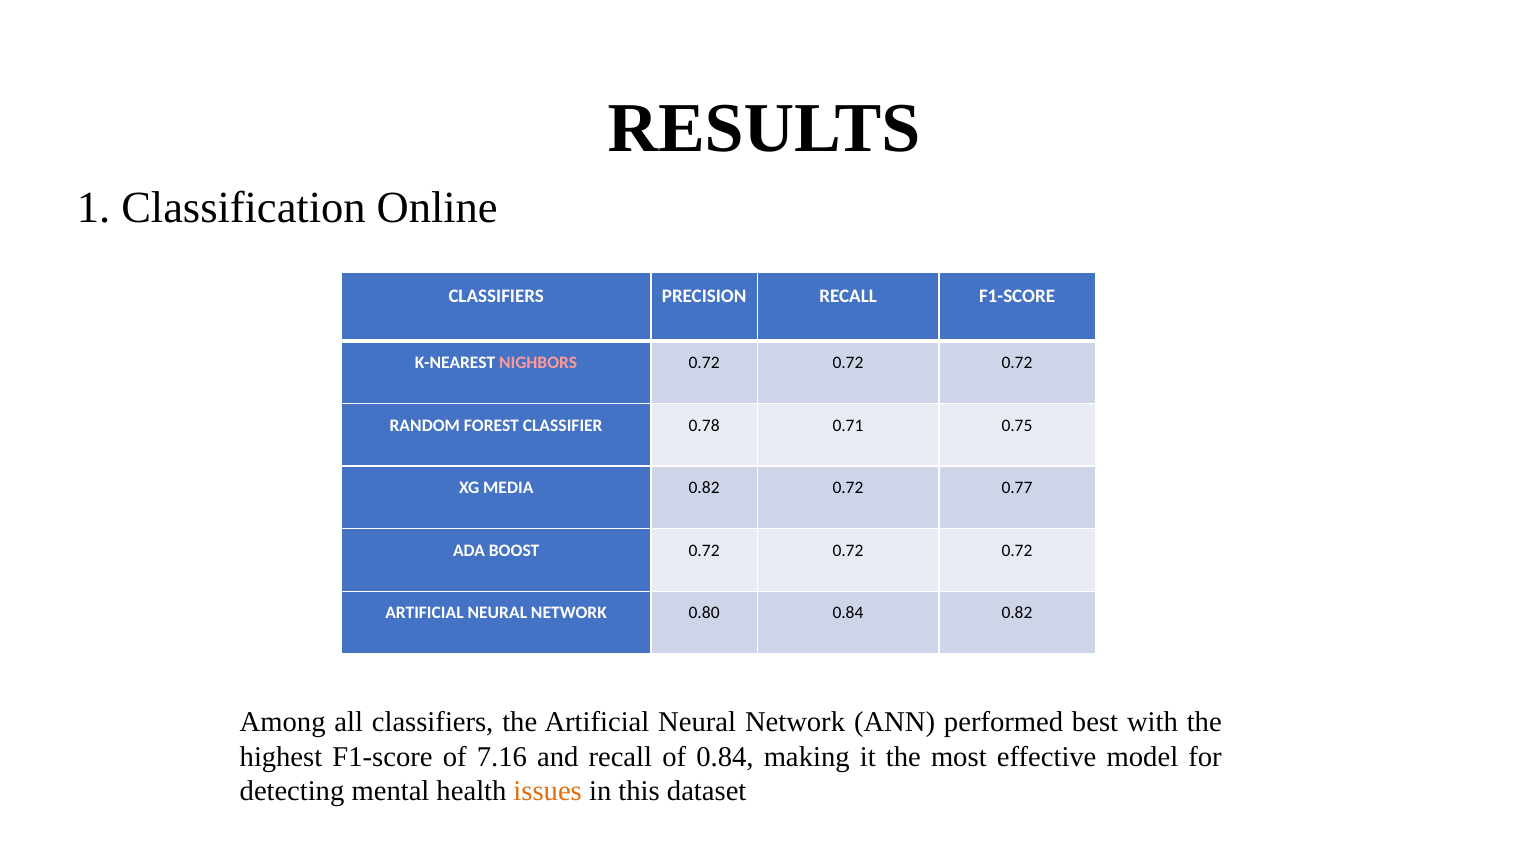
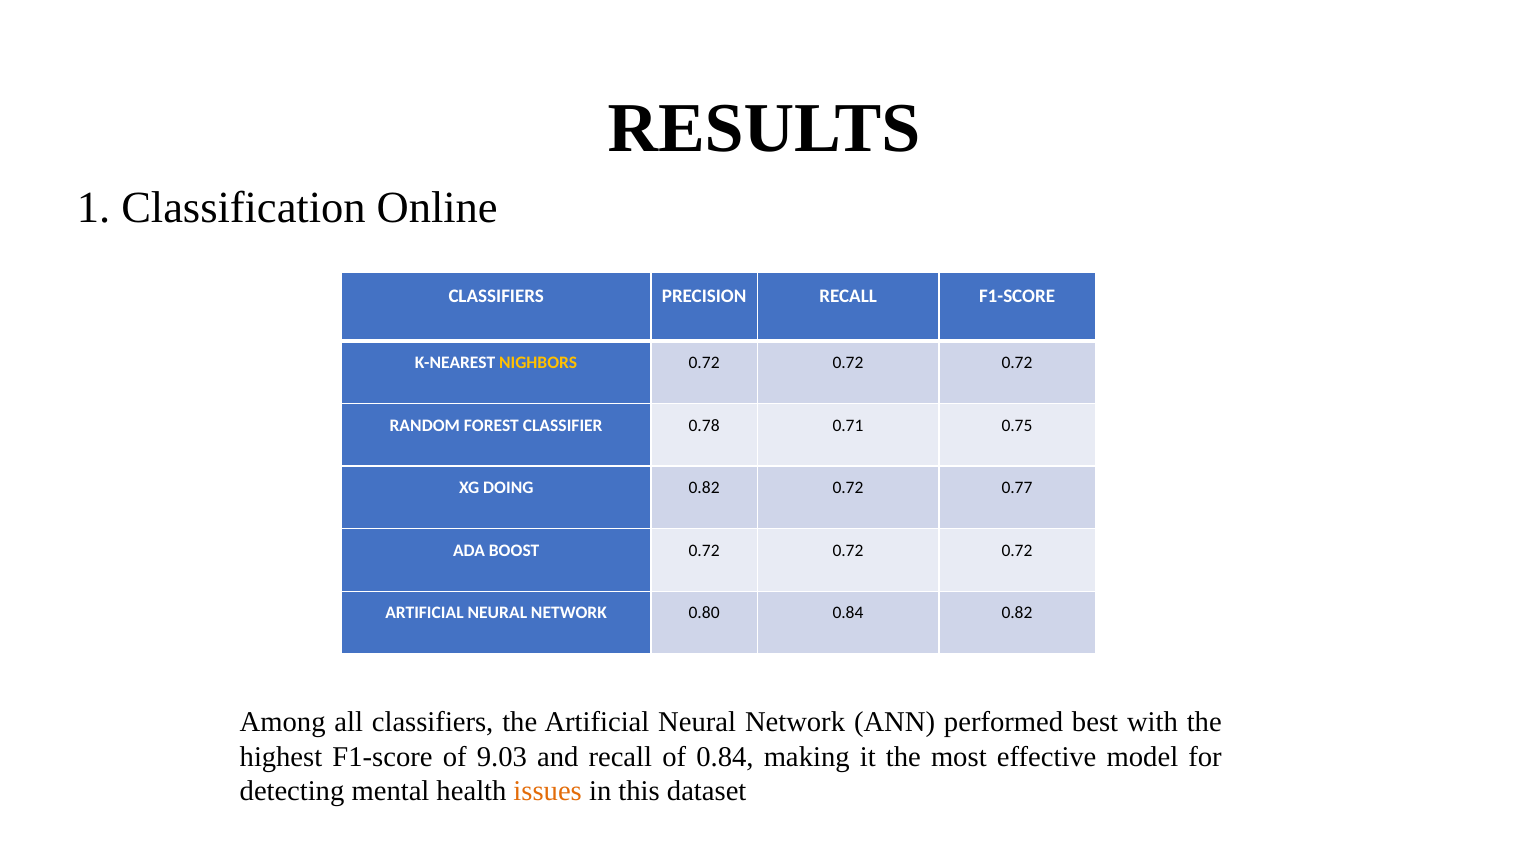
NIGHBORS colour: pink -> yellow
MEDIA: MEDIA -> DOING
7.16: 7.16 -> 9.03
